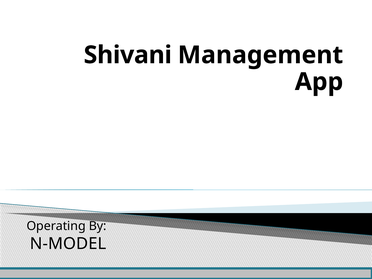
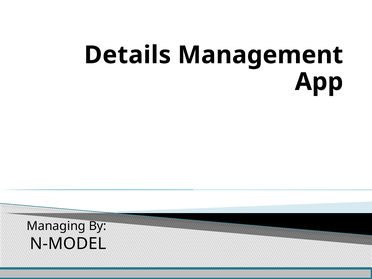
Shivani: Shivani -> Details
Operating: Operating -> Managing
